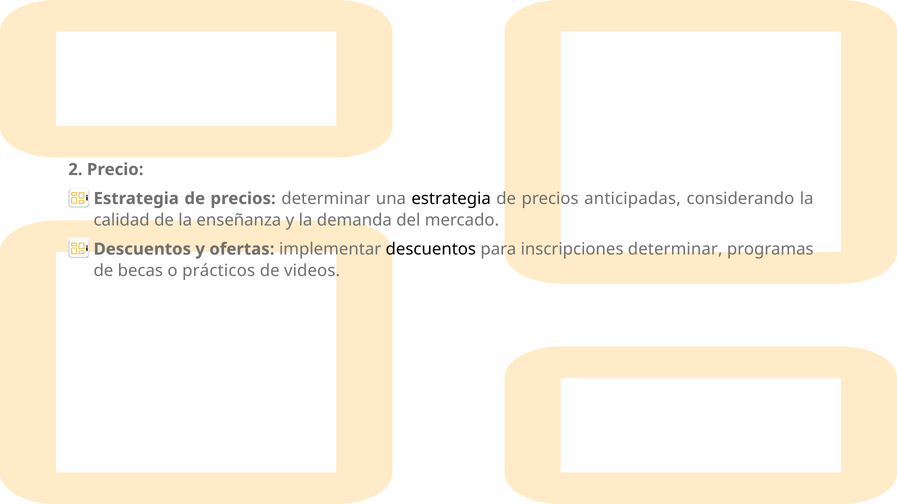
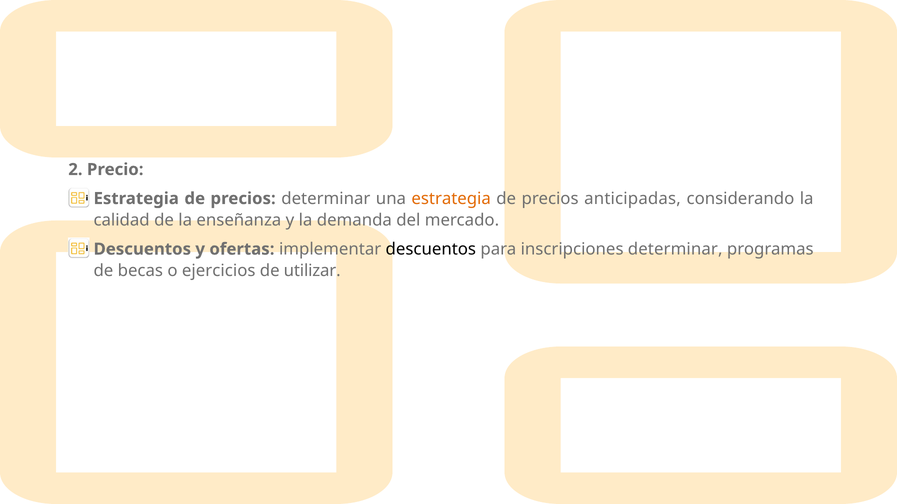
estrategia at (451, 199) colour: black -> orange
prácticos: prácticos -> ejercicios
videos: videos -> utilizar
